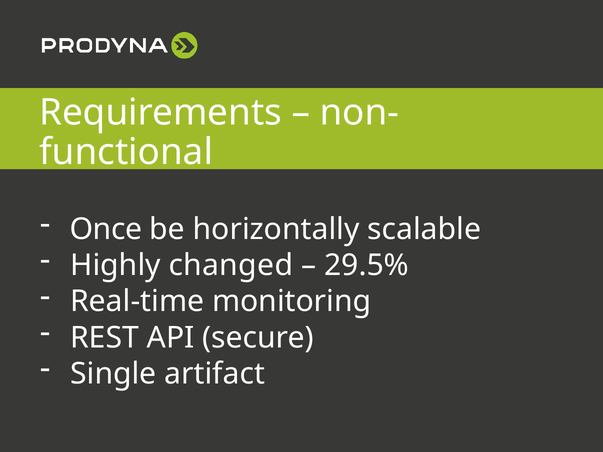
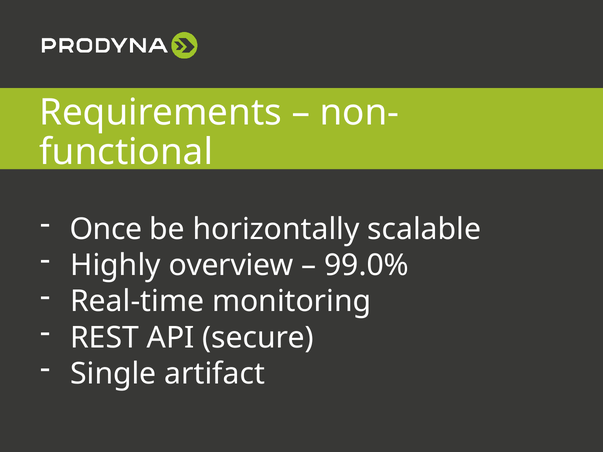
changed: changed -> overview
29.5%: 29.5% -> 99.0%
